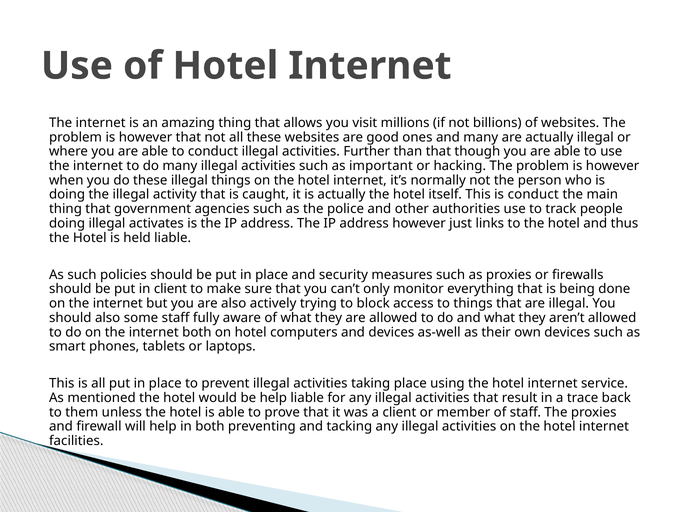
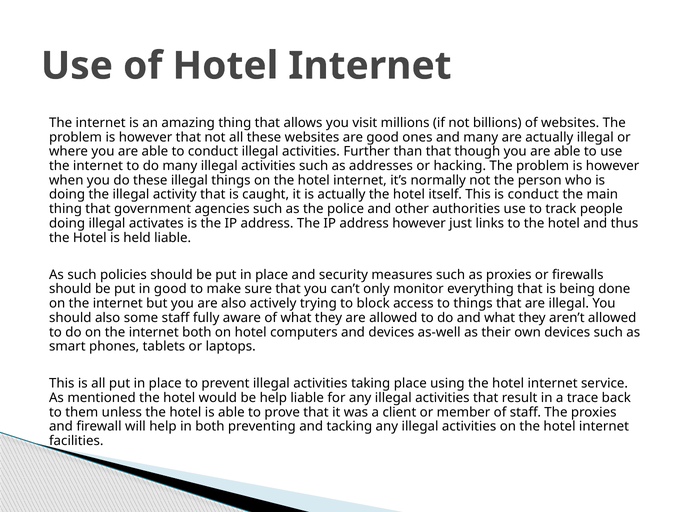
important: important -> addresses
in client: client -> good
